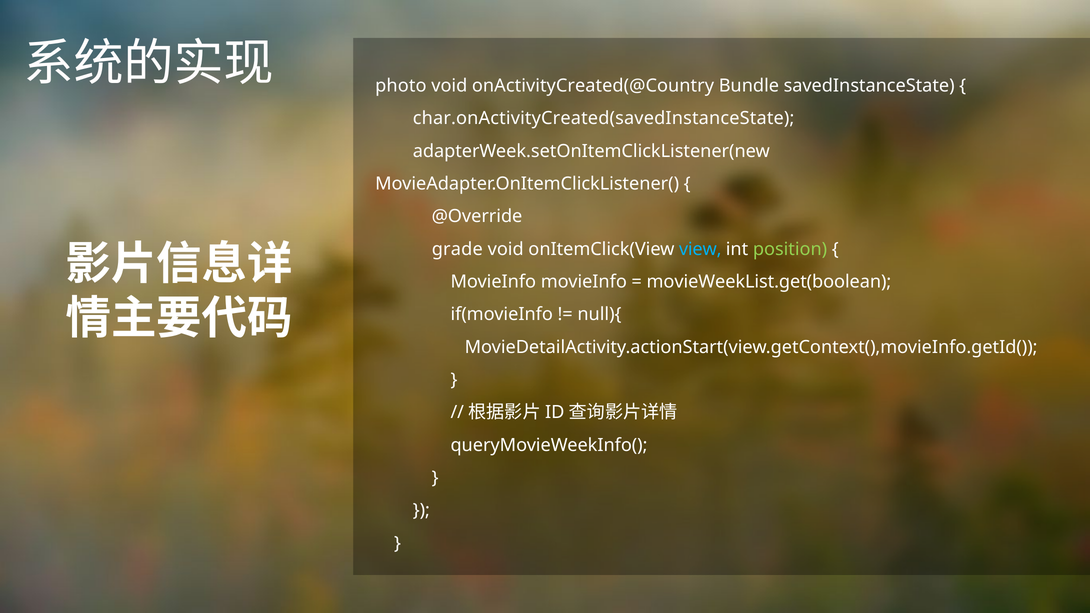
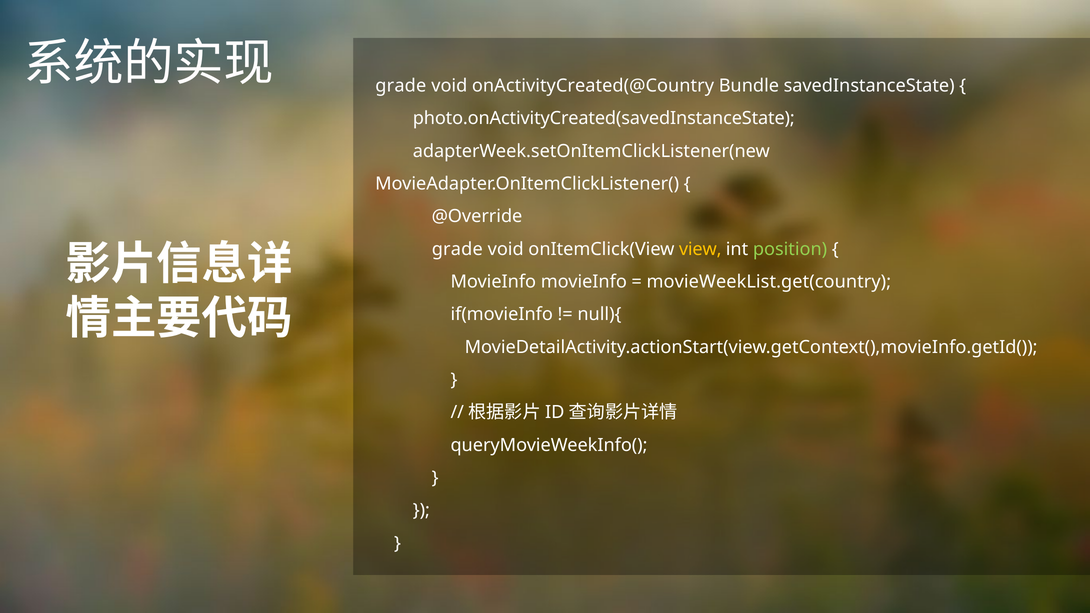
photo at (401, 86): photo -> grade
char.onActivityCreated(savedInstanceState: char.onActivityCreated(savedInstanceState -> photo.onActivityCreated(savedInstanceState
view colour: light blue -> yellow
movieWeekList.get(boolean: movieWeekList.get(boolean -> movieWeekList.get(country
